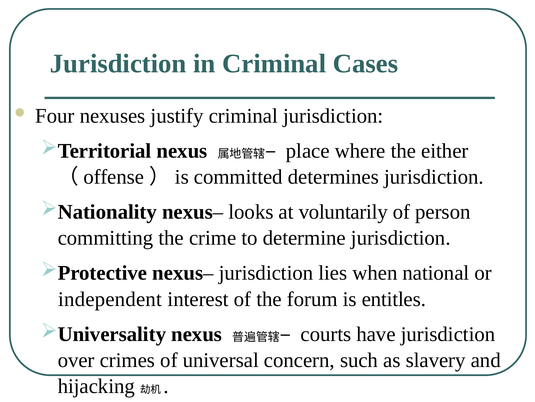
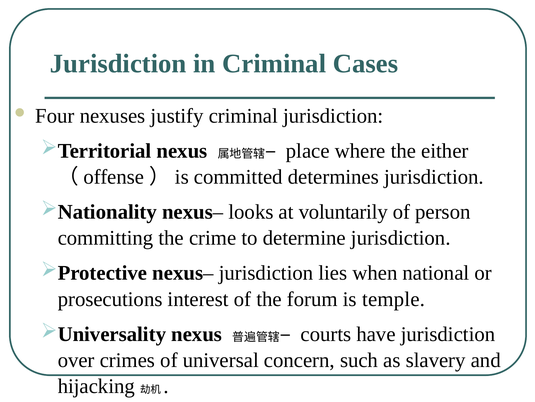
independent: independent -> prosecutions
entitles: entitles -> temple
